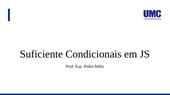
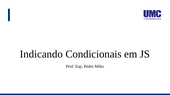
Suficiente: Suficiente -> Indicando
